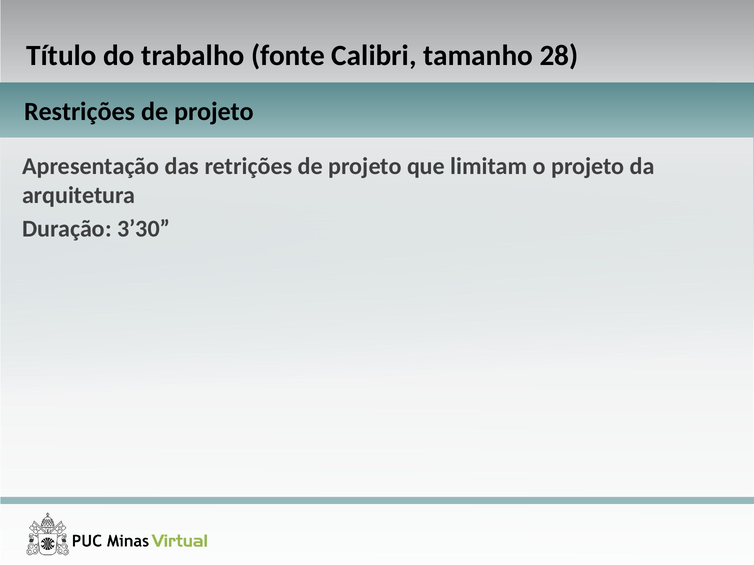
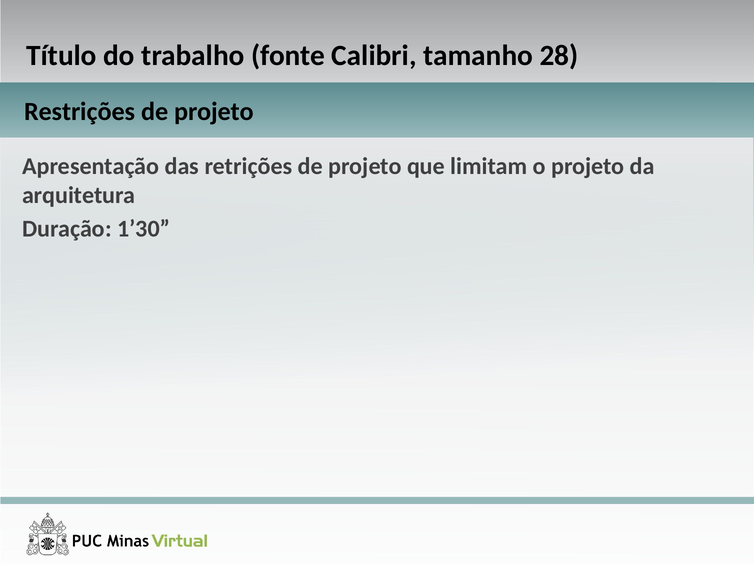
3’30: 3’30 -> 1’30
